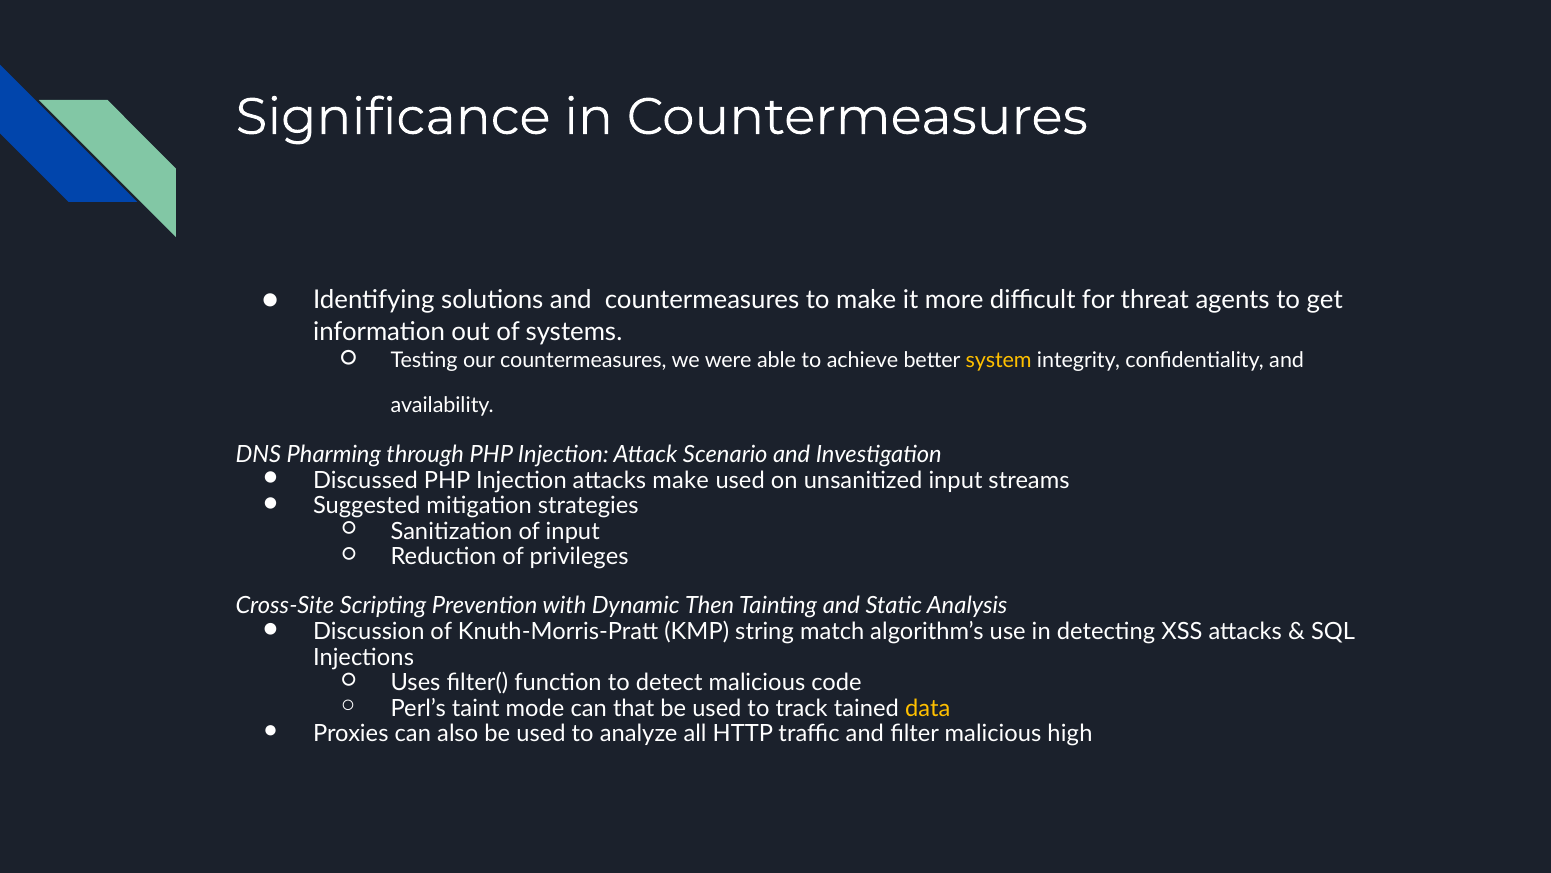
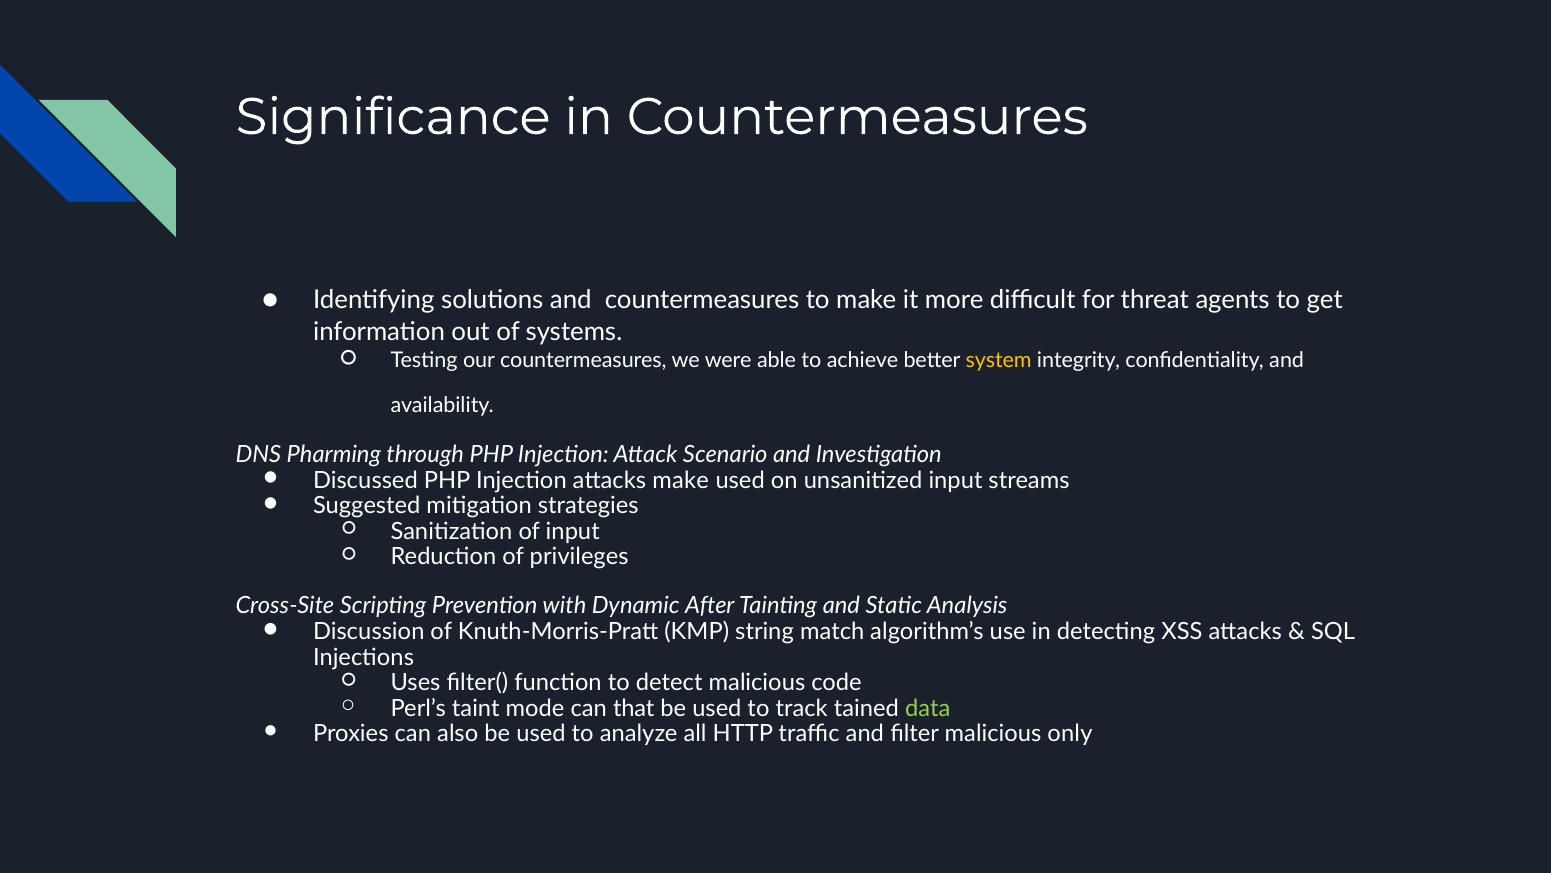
Then: Then -> After
data colour: yellow -> light green
high: high -> only
